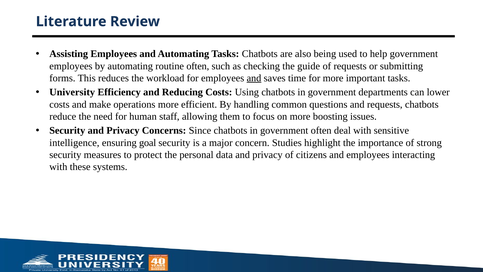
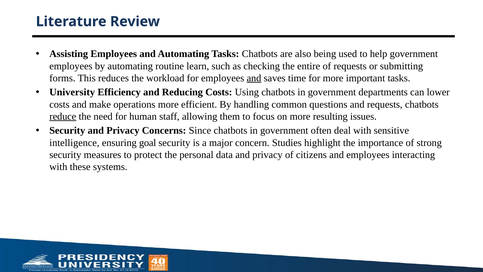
routine often: often -> learn
guide: guide -> entire
reduce underline: none -> present
boosting: boosting -> resulting
